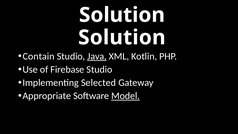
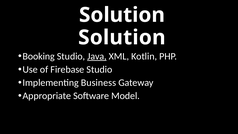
Contain: Contain -> Booking
Selected: Selected -> Business
Model underline: present -> none
